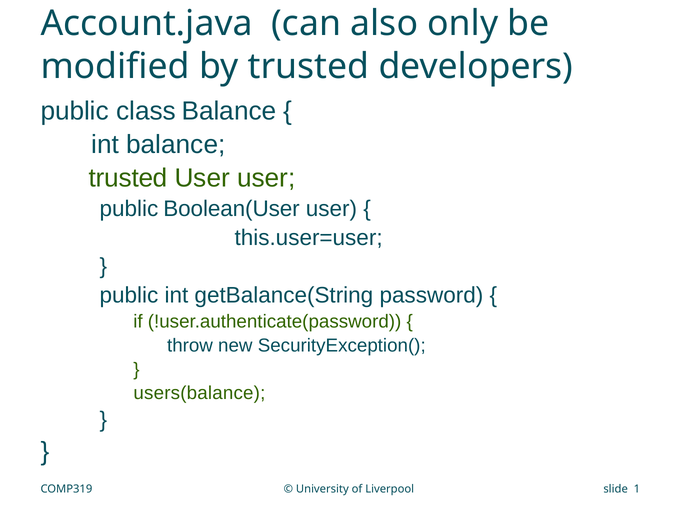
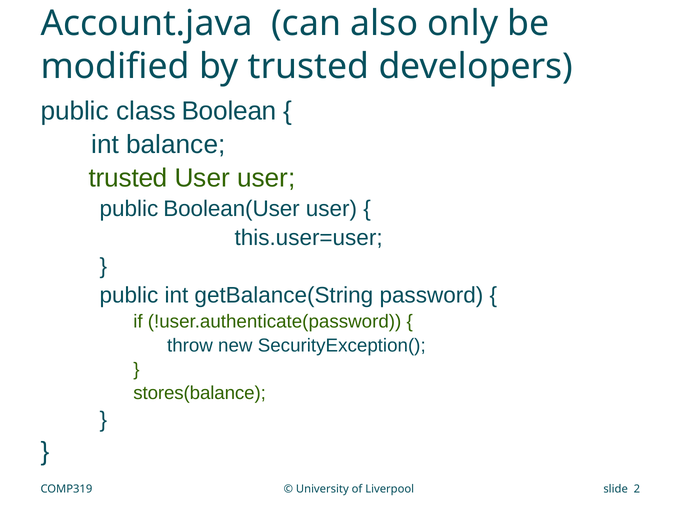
class Balance: Balance -> Boolean
users(balance: users(balance -> stores(balance
1: 1 -> 2
